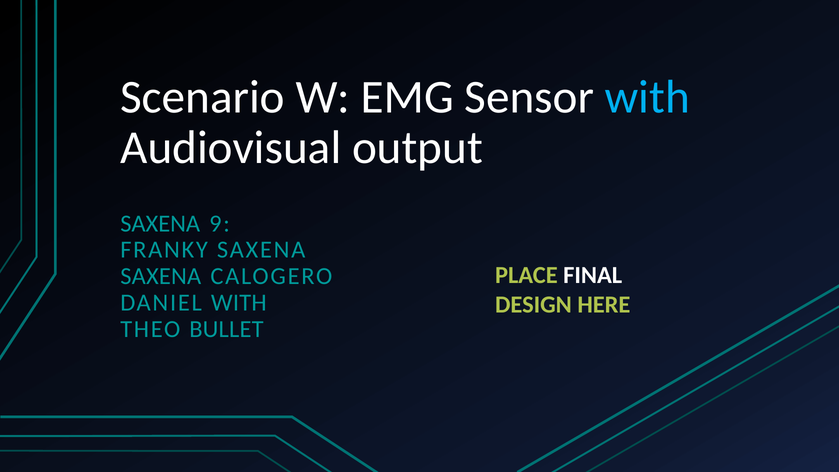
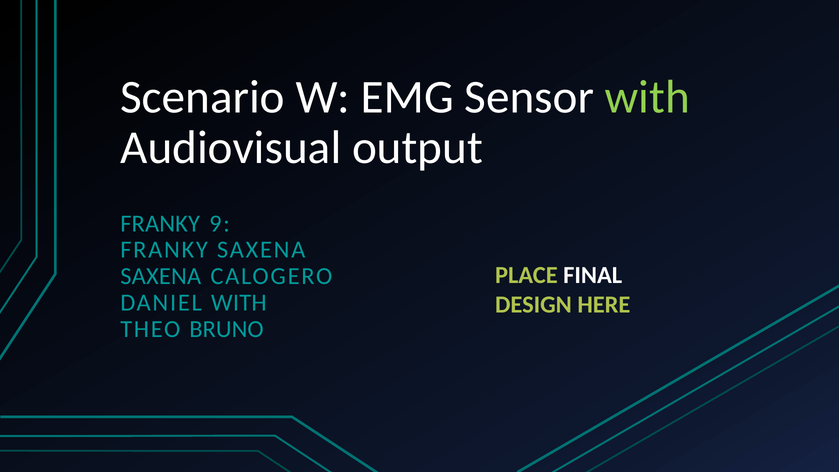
with at (647, 97) colour: light blue -> light green
SAXENA at (160, 224): SAXENA -> FRANKY
BULLET: BULLET -> BRUNO
